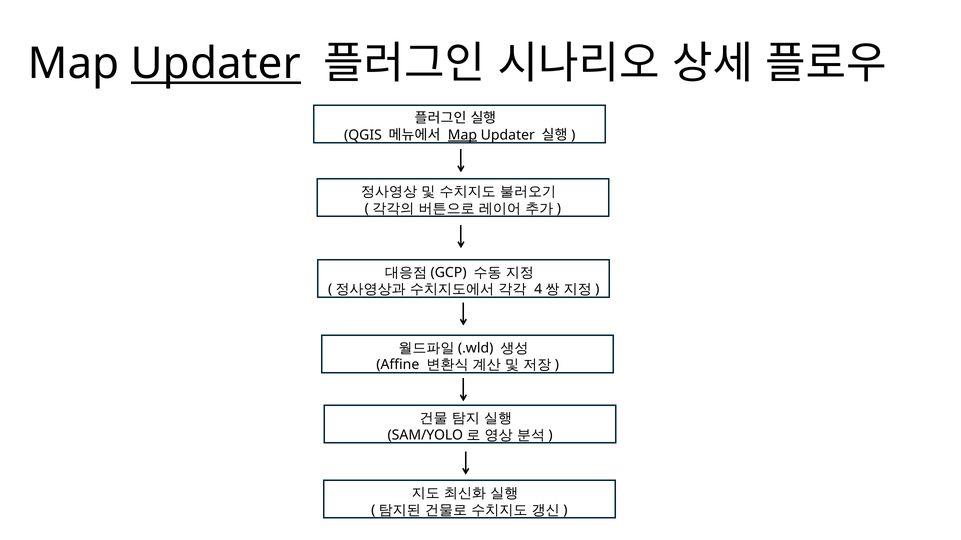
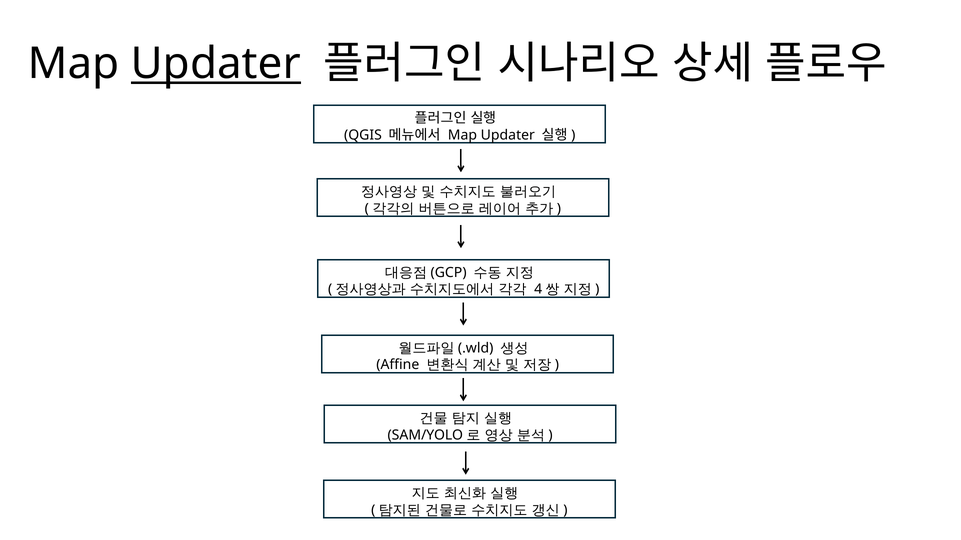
Map at (462, 135) underline: present -> none
